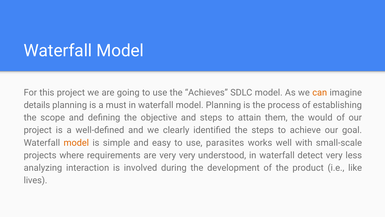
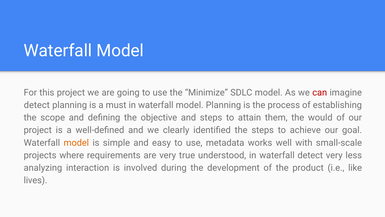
Achieves: Achieves -> Minimize
can colour: orange -> red
details at (37, 105): details -> detect
parasites: parasites -> metadata
very very: very -> true
